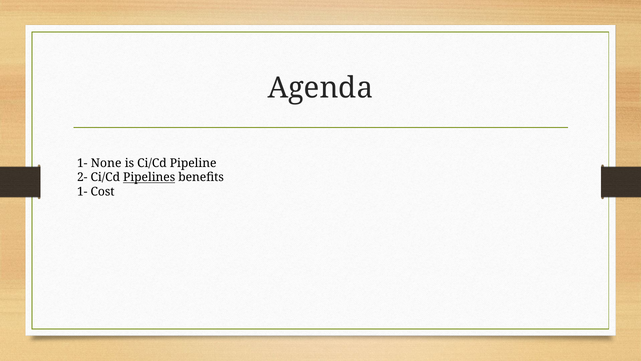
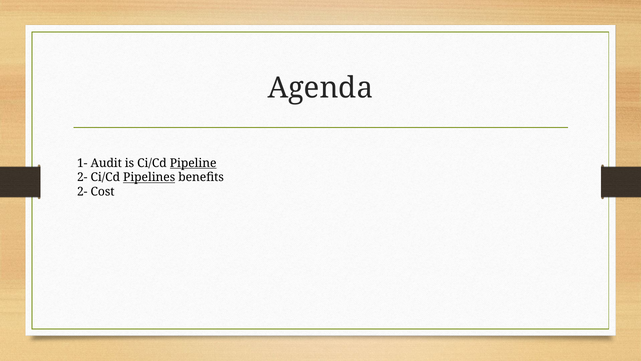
None: None -> Audit
Pipeline underline: none -> present
1- at (82, 192): 1- -> 2-
